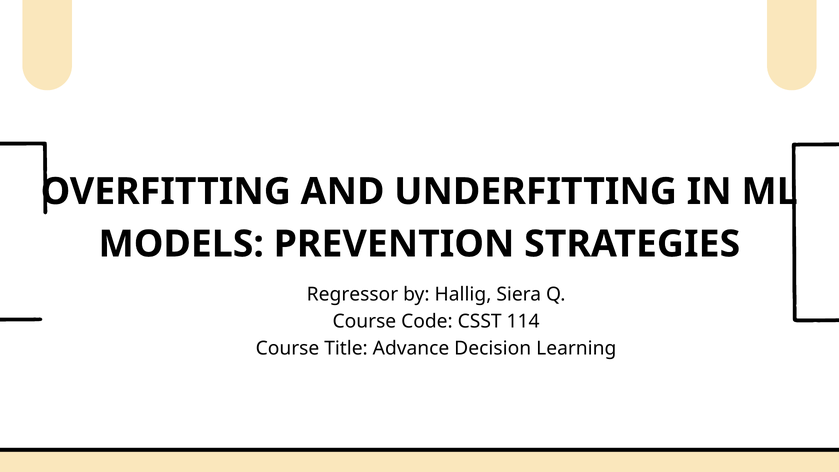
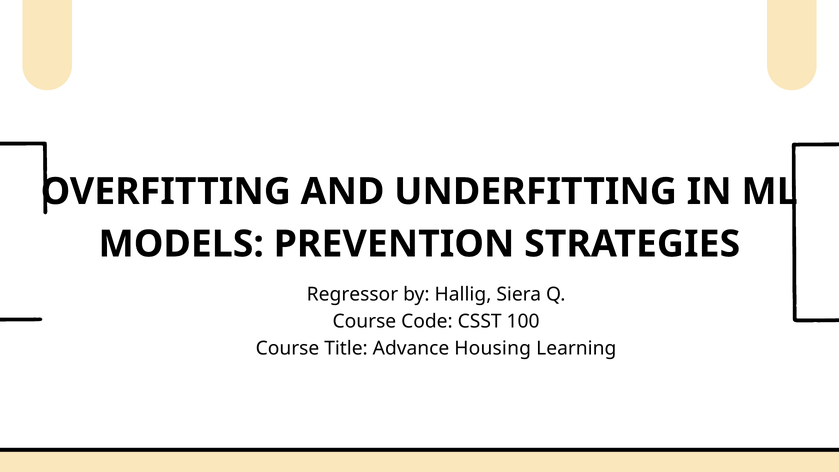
114: 114 -> 100
Decision: Decision -> Housing
